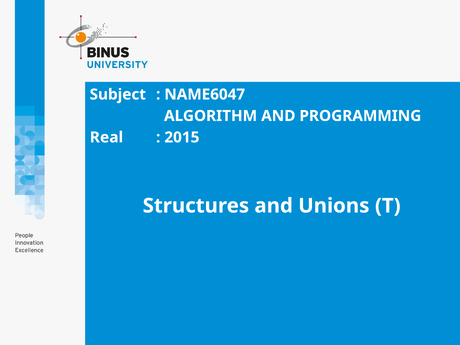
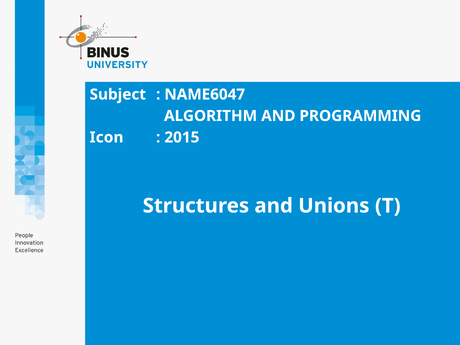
Real: Real -> Icon
